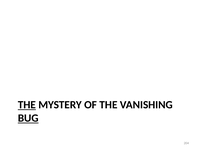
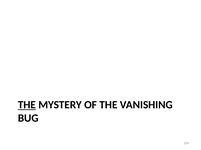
BUG underline: present -> none
